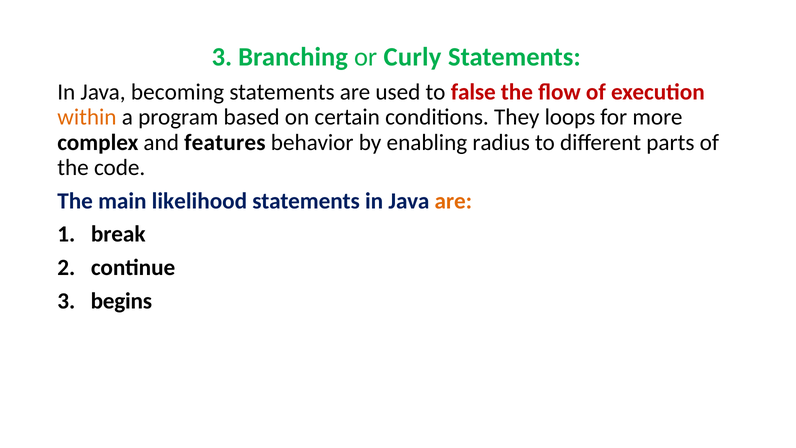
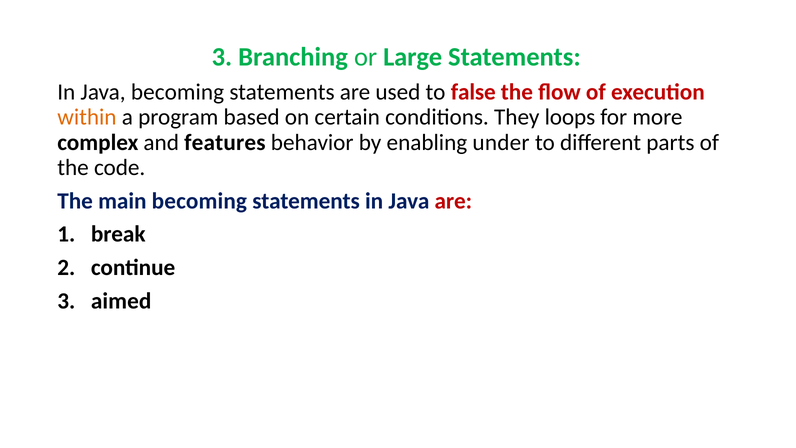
Curly: Curly -> Large
radius: radius -> under
main likelihood: likelihood -> becoming
are at (453, 201) colour: orange -> red
begins: begins -> aimed
